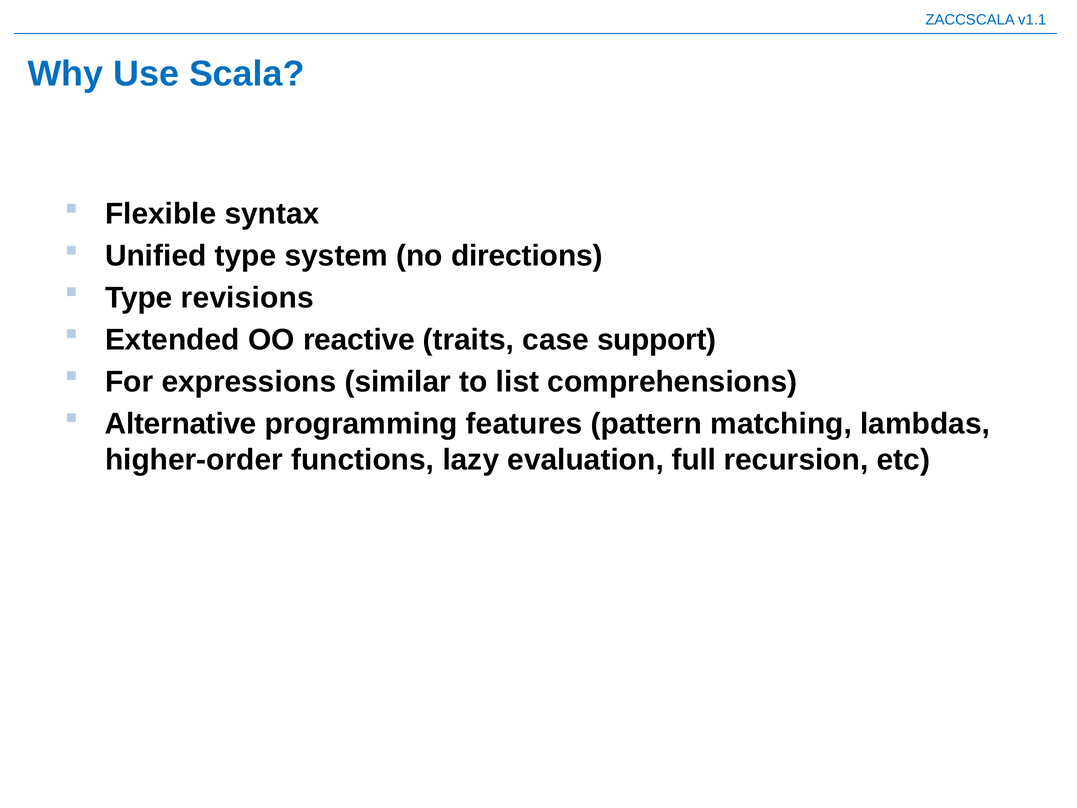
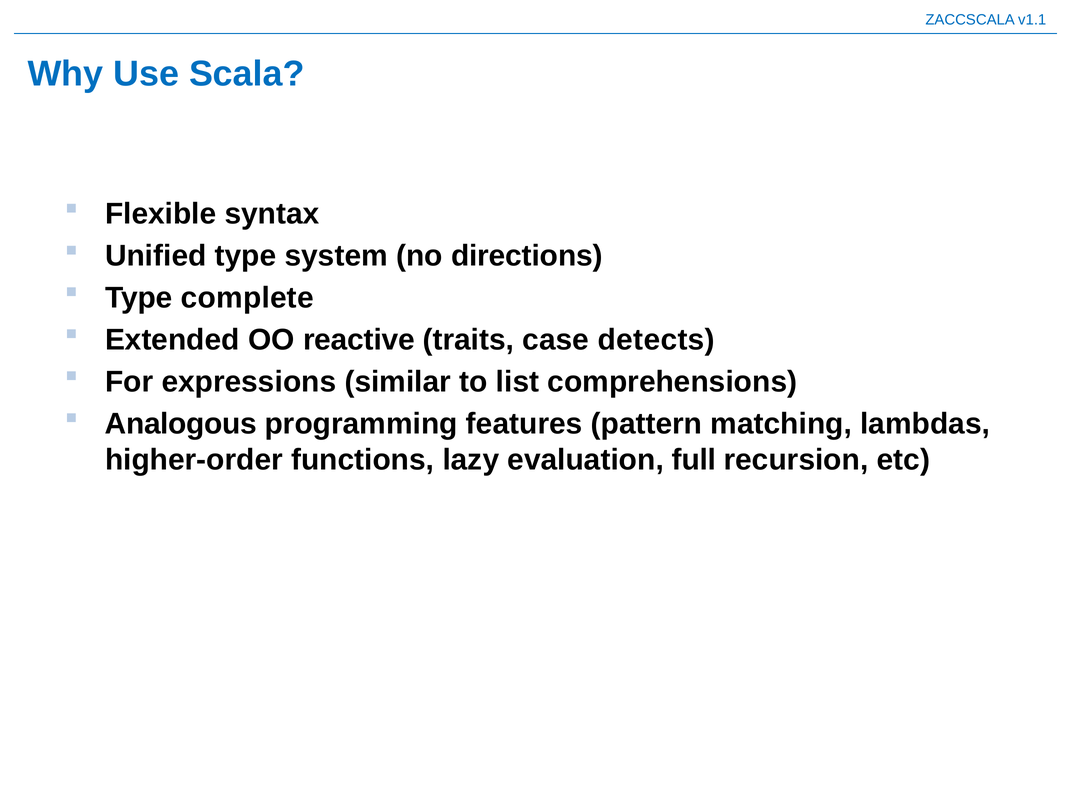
revisions: revisions -> complete
support: support -> detects
Alternative: Alternative -> Analogous
